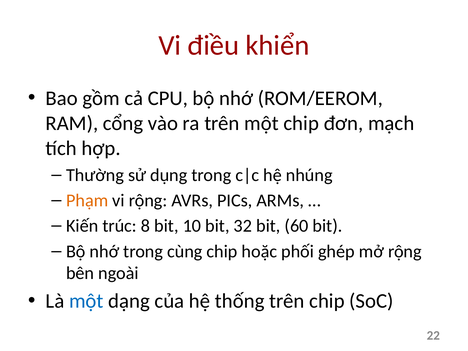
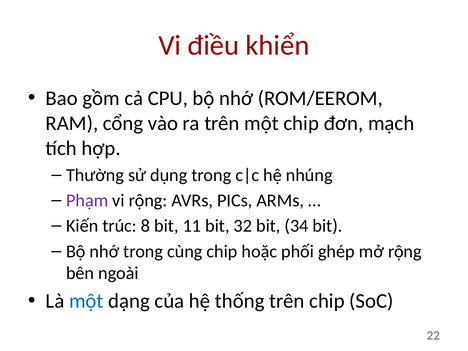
Phạm colour: orange -> purple
10: 10 -> 11
60: 60 -> 34
